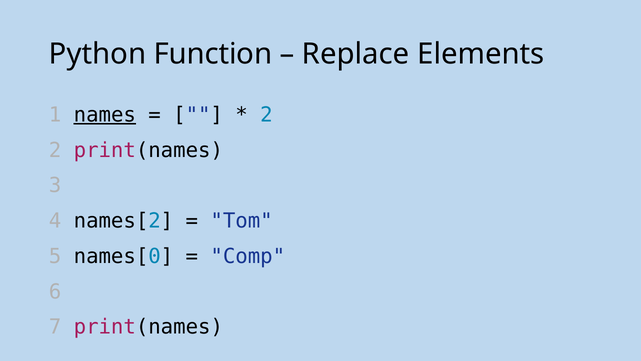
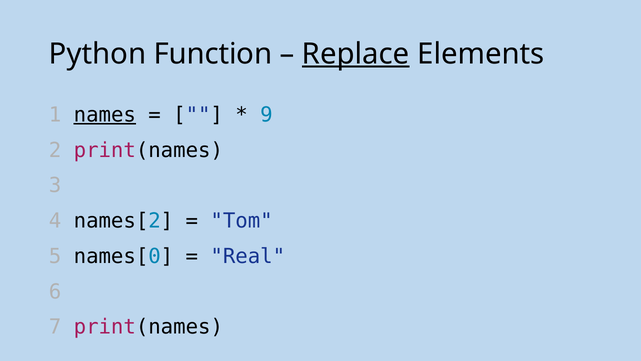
Replace underline: none -> present
2 at (266, 115): 2 -> 9
Comp: Comp -> Real
